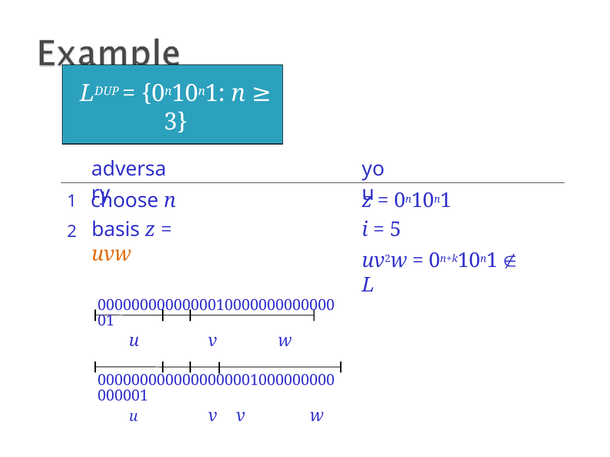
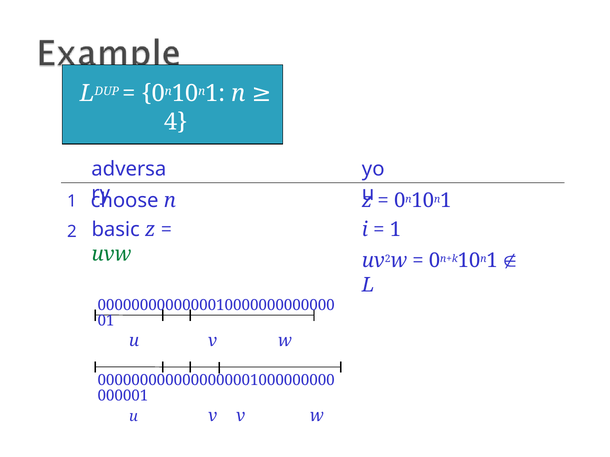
3: 3 -> 4
5 at (395, 230): 5 -> 1
basis: basis -> basic
uvw colour: orange -> green
